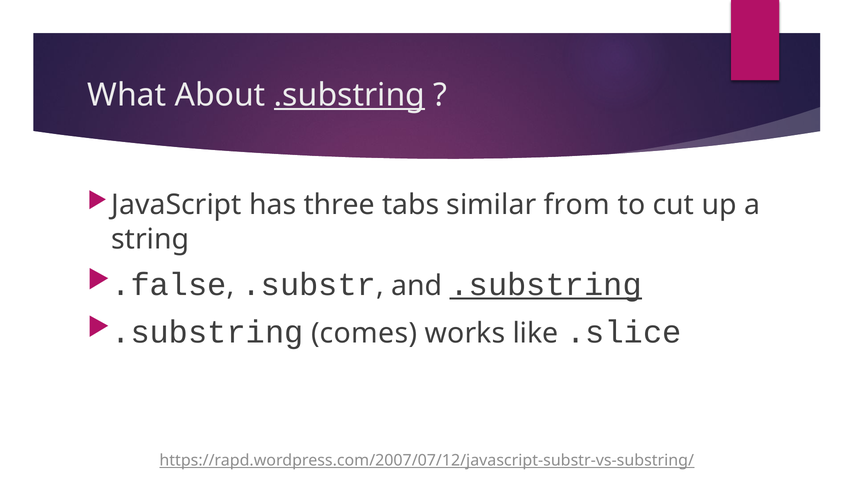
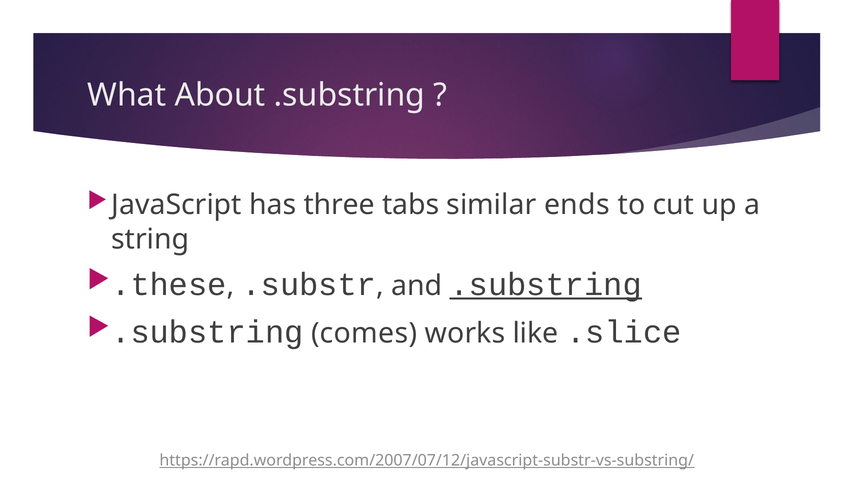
.substring at (349, 95) underline: present -> none
from: from -> ends
.false: .false -> .these
